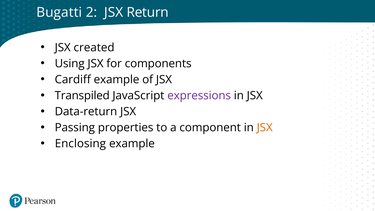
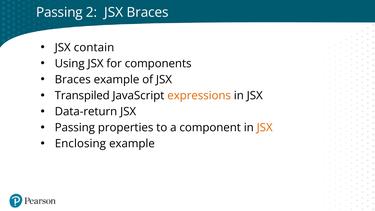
Bugatti at (59, 12): Bugatti -> Passing
JSX Return: Return -> Braces
created: created -> contain
Cardiff at (73, 80): Cardiff -> Braces
expressions colour: purple -> orange
